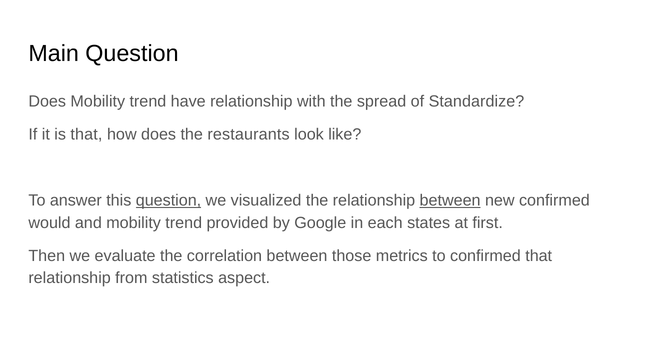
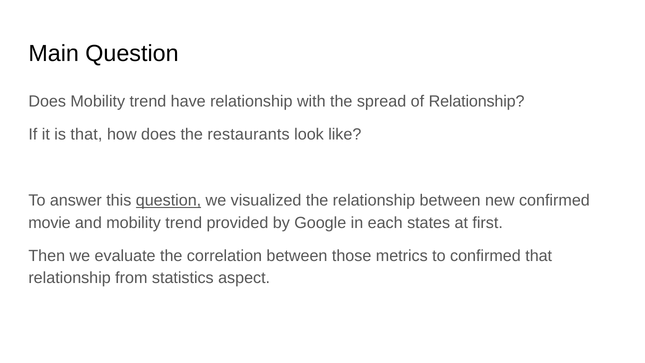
of Standardize: Standardize -> Relationship
between at (450, 200) underline: present -> none
would: would -> movie
